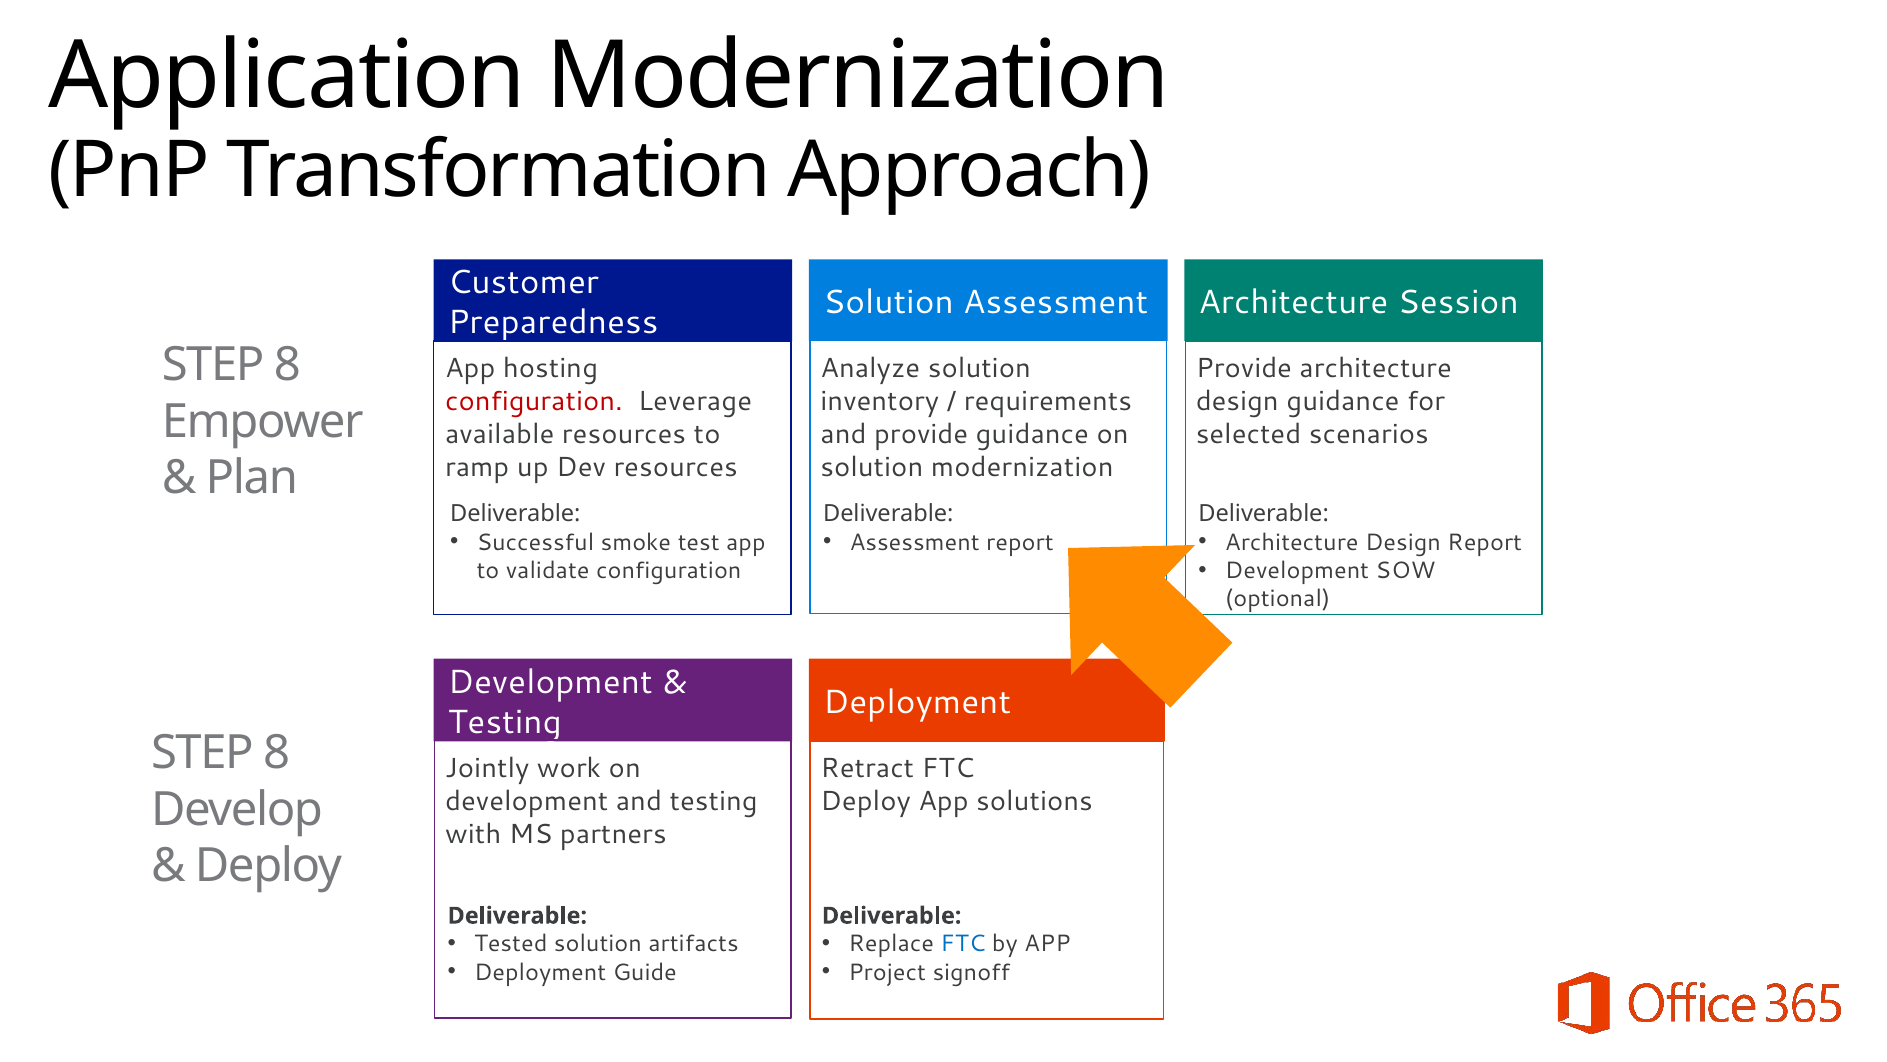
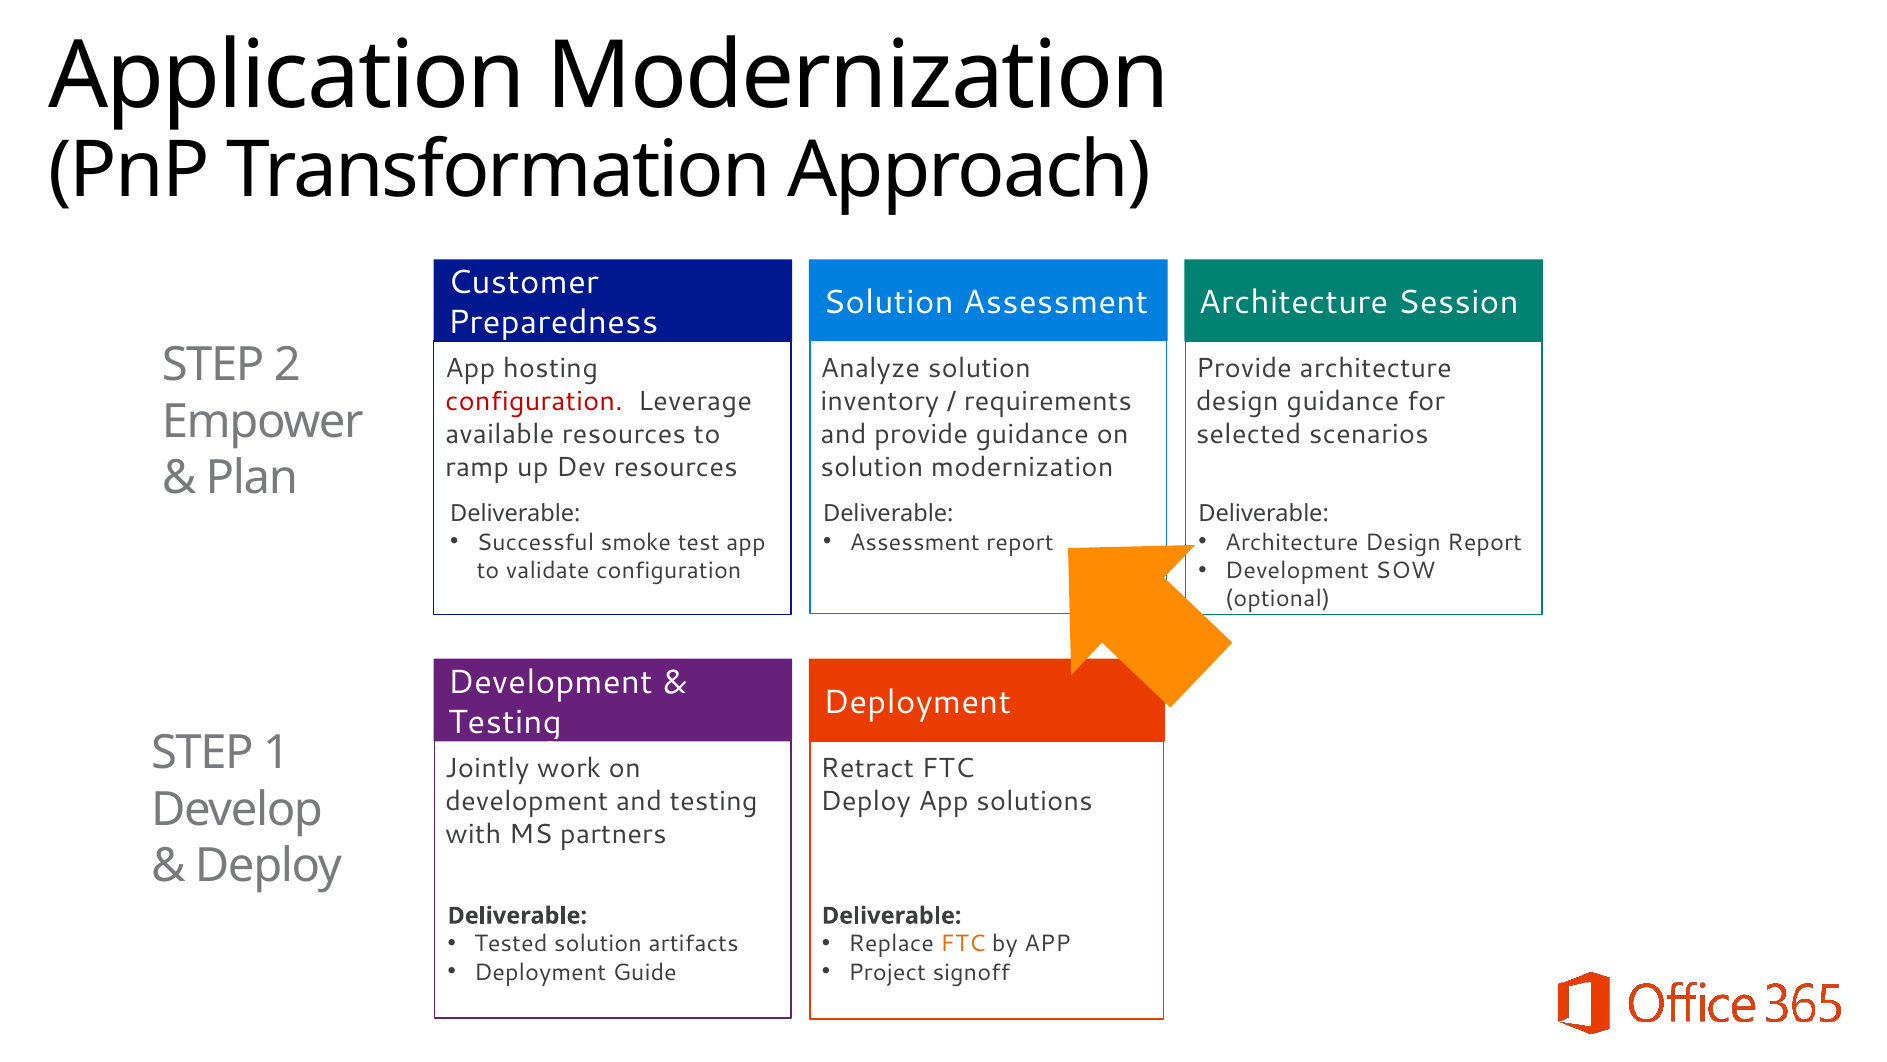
8 at (287, 365): 8 -> 2
8 at (277, 753): 8 -> 1
FTC at (963, 944) colour: blue -> orange
